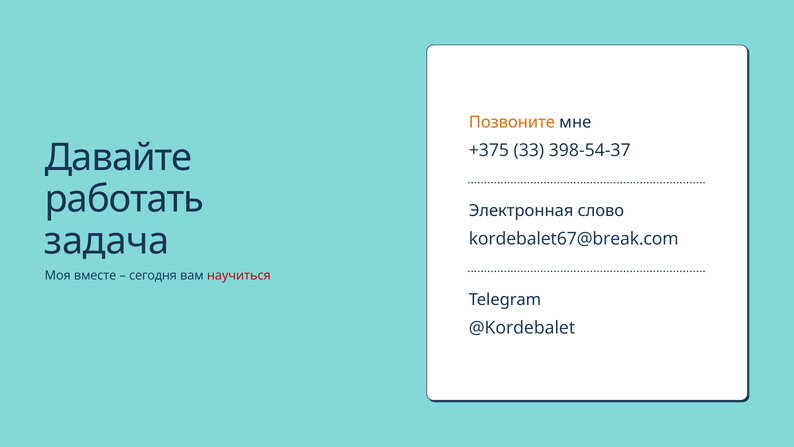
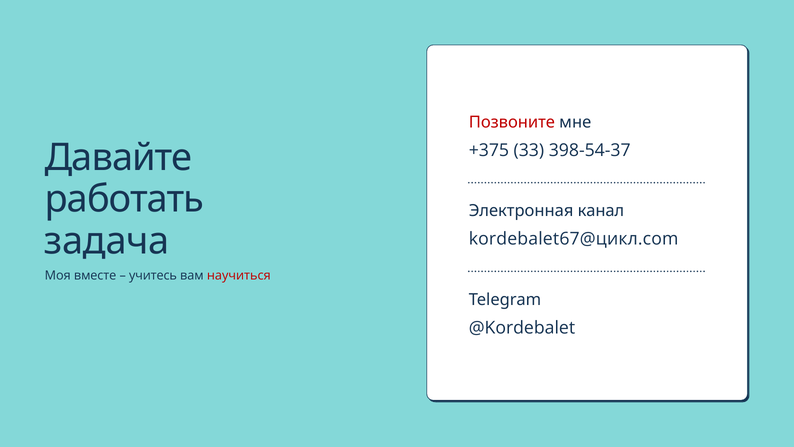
Позвоните colour: orange -> red
слово: слово -> канал
kordebalet67@break.com: kordebalet67@break.com -> kordebalet67@цикл.com
сегодня: сегодня -> учитесь
